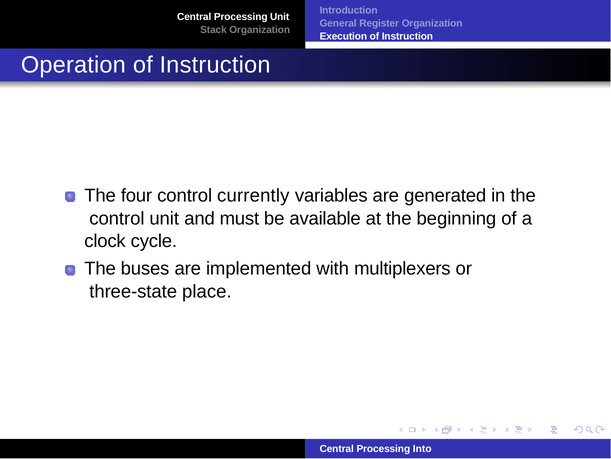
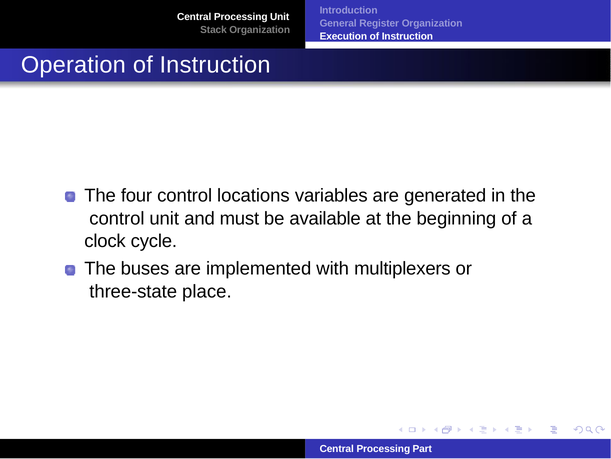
currently: currently -> locations
Into: Into -> Part
